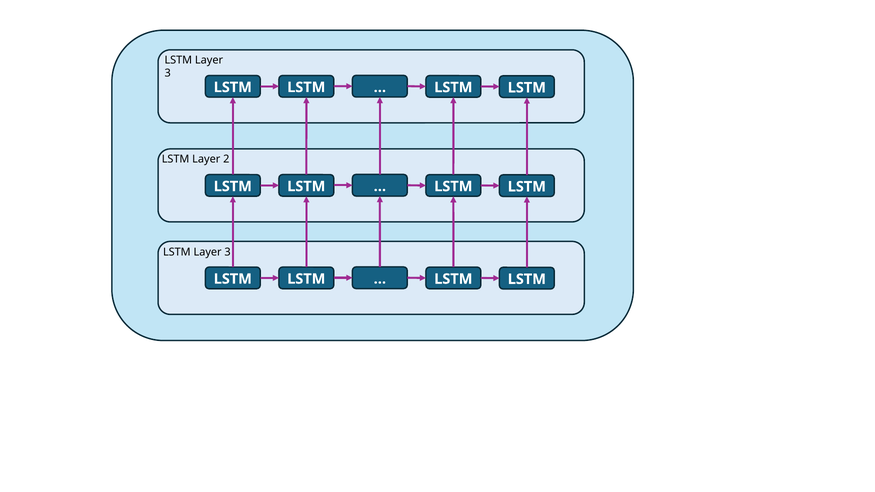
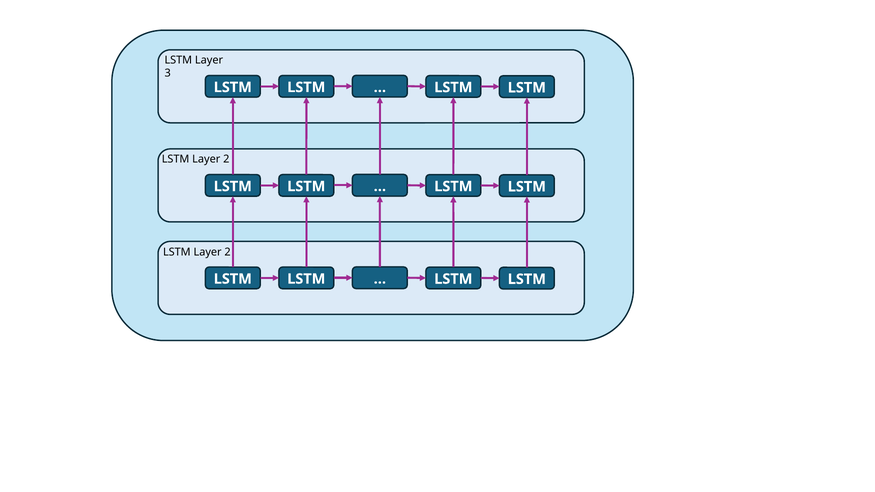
3 at (228, 252): 3 -> 2
